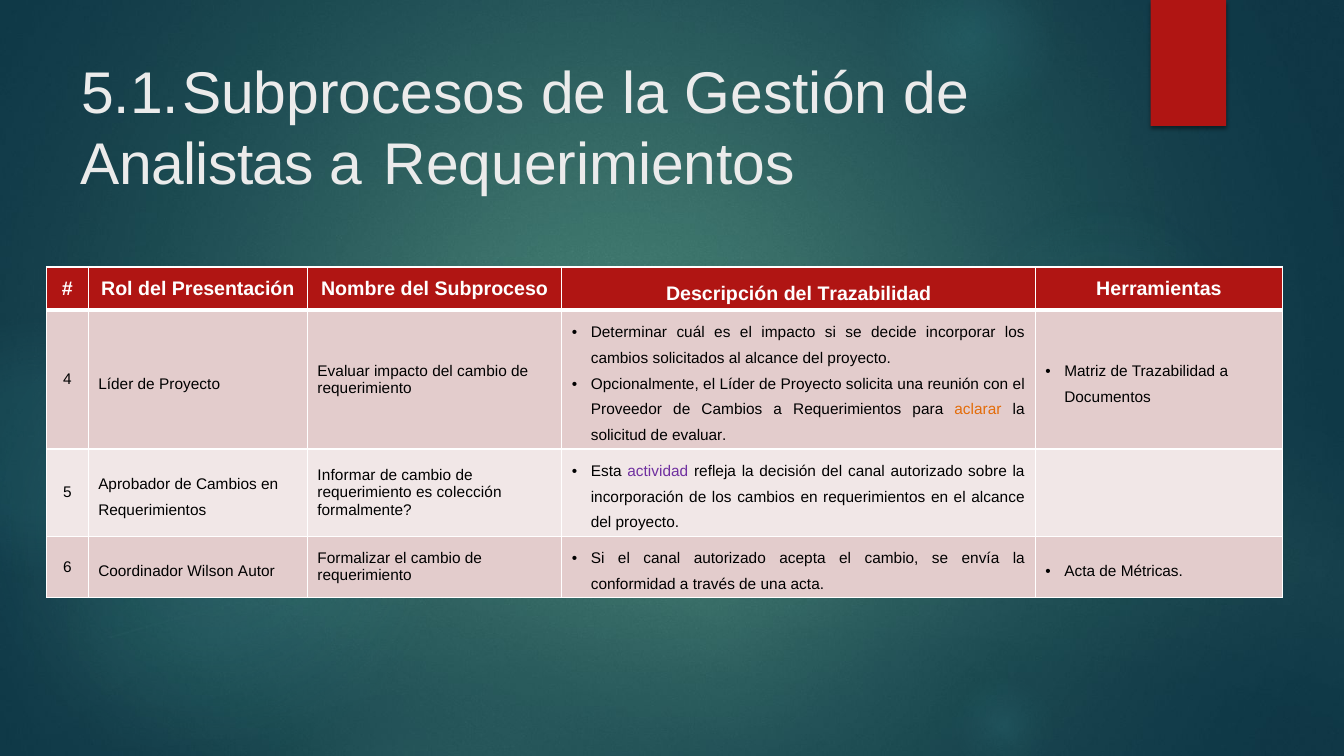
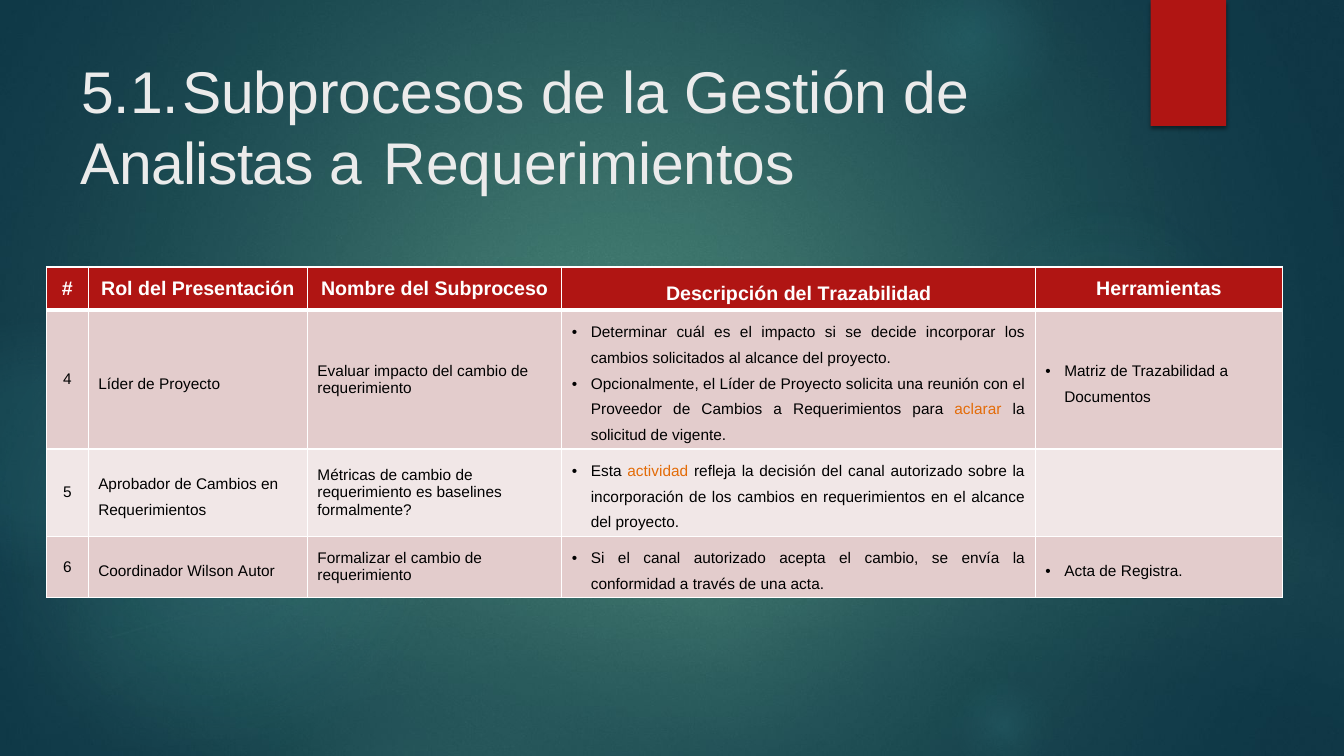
de evaluar: evaluar -> vigente
actividad colour: purple -> orange
Informar: Informar -> Métricas
colección: colección -> baselines
Métricas: Métricas -> Registra
